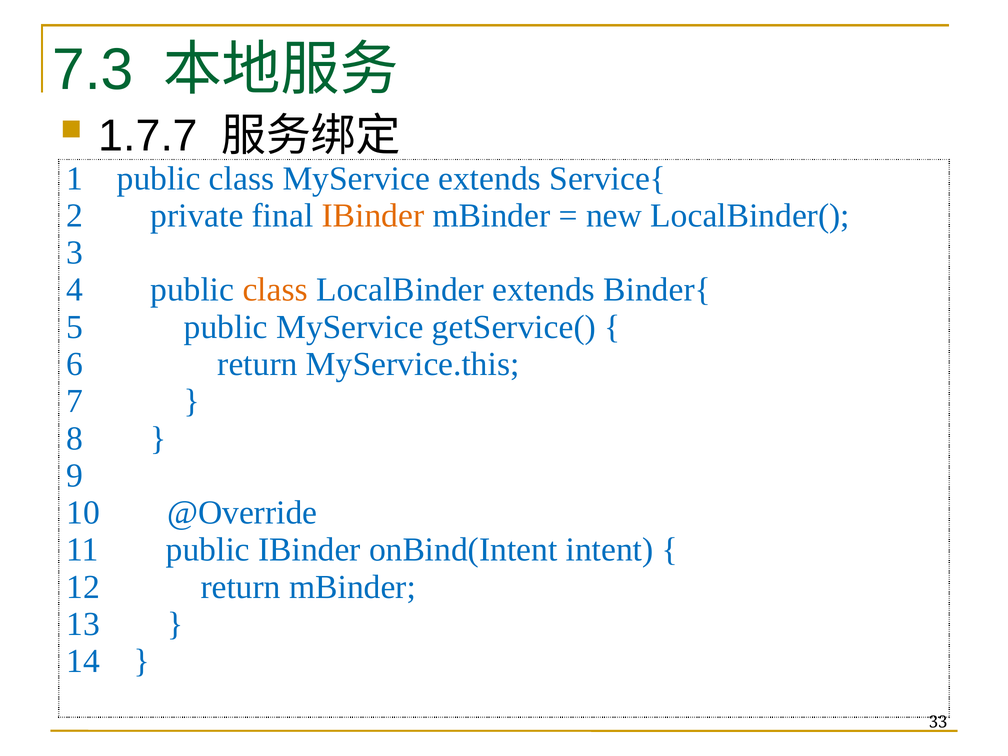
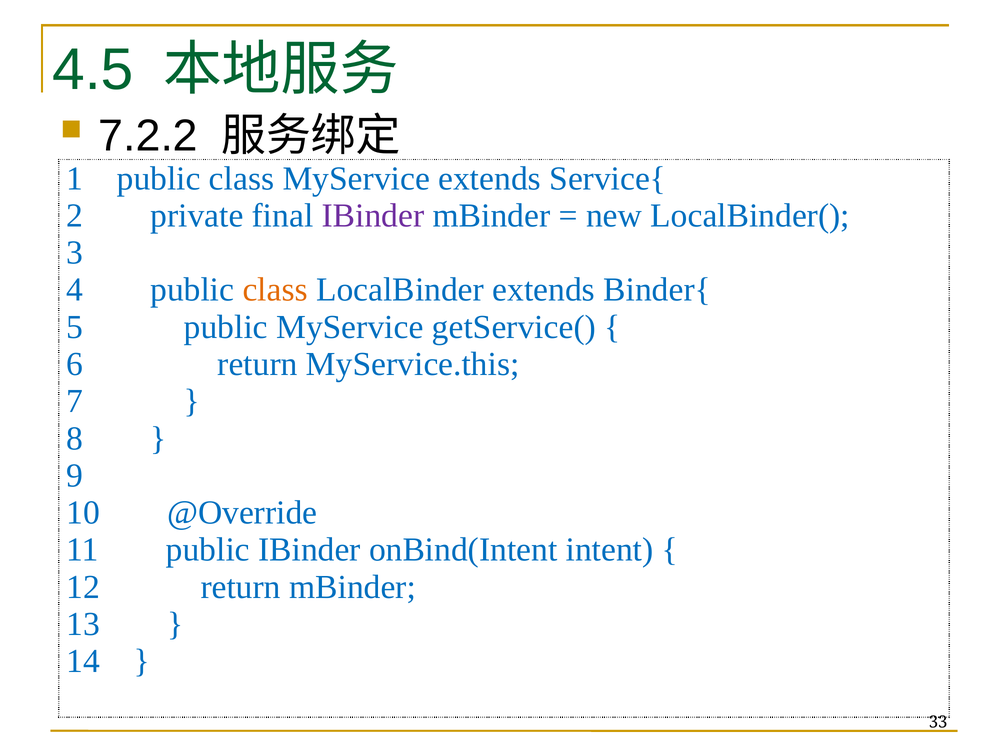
7.3: 7.3 -> 4.5
1.7.7: 1.7.7 -> 7.2.2
IBinder at (373, 216) colour: orange -> purple
